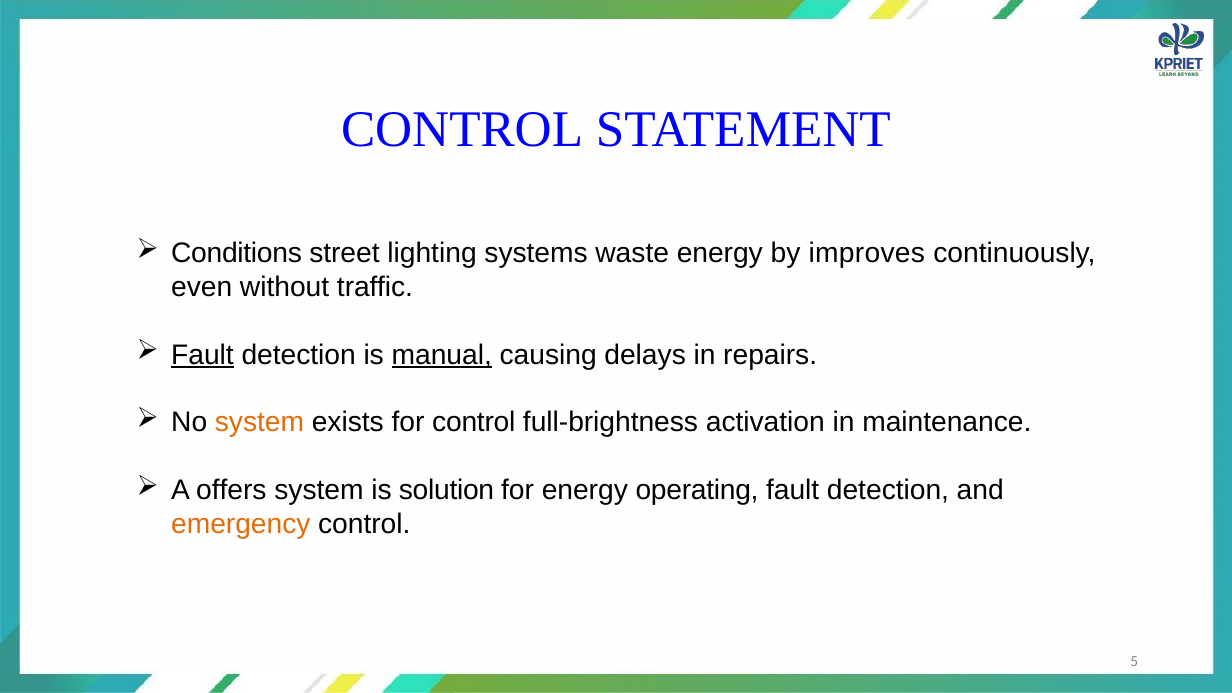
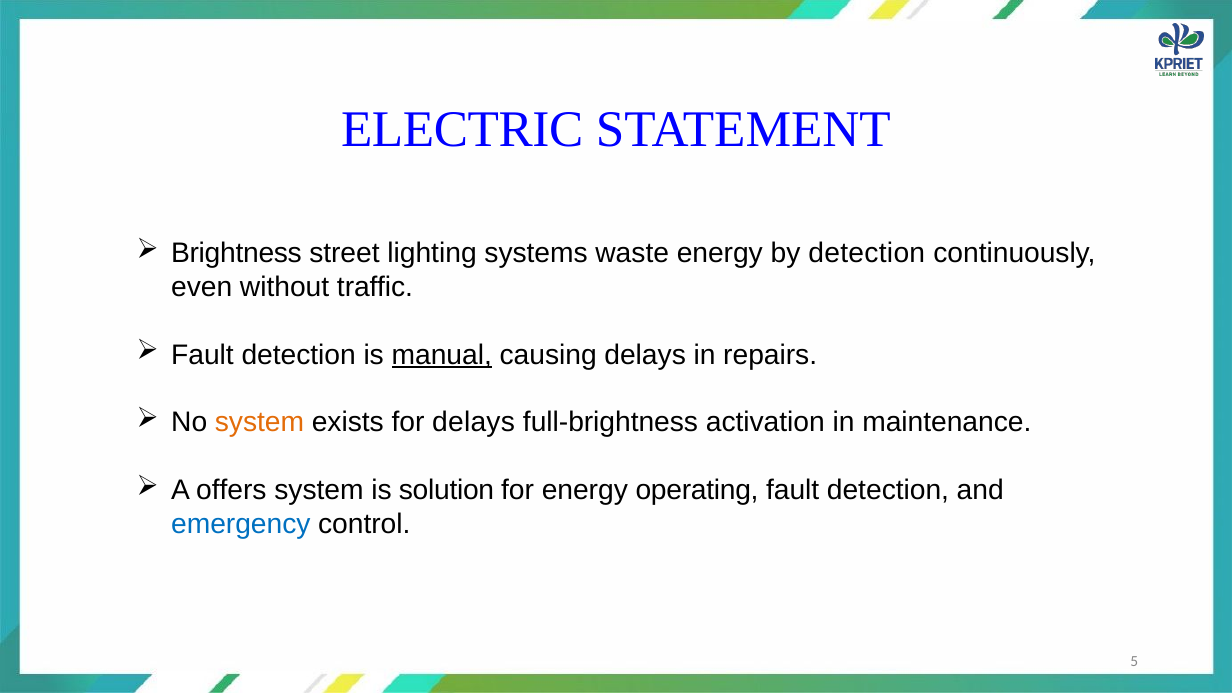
CONTROL at (462, 129): CONTROL -> ELECTRIC
Conditions: Conditions -> Brightness
by improves: improves -> detection
Fault at (202, 355) underline: present -> none
for control: control -> delays
emergency colour: orange -> blue
